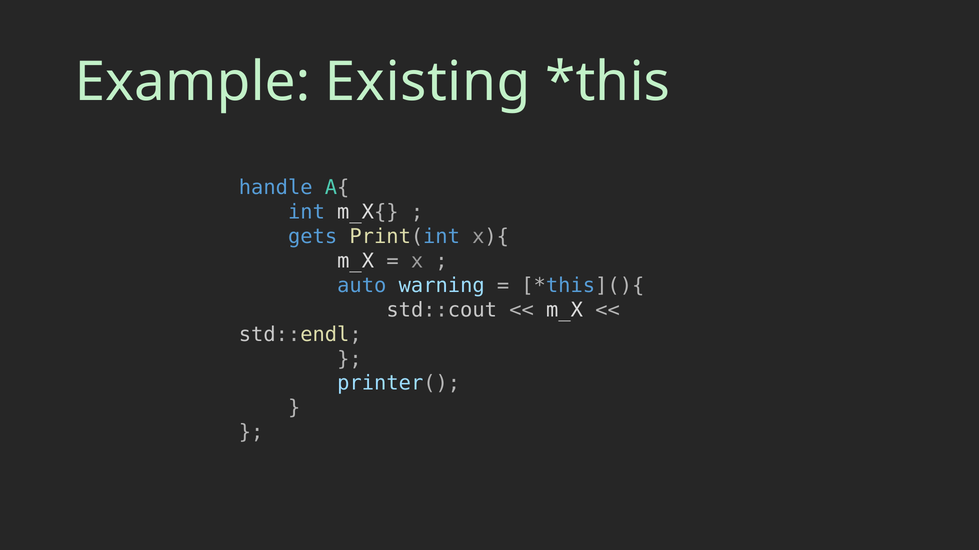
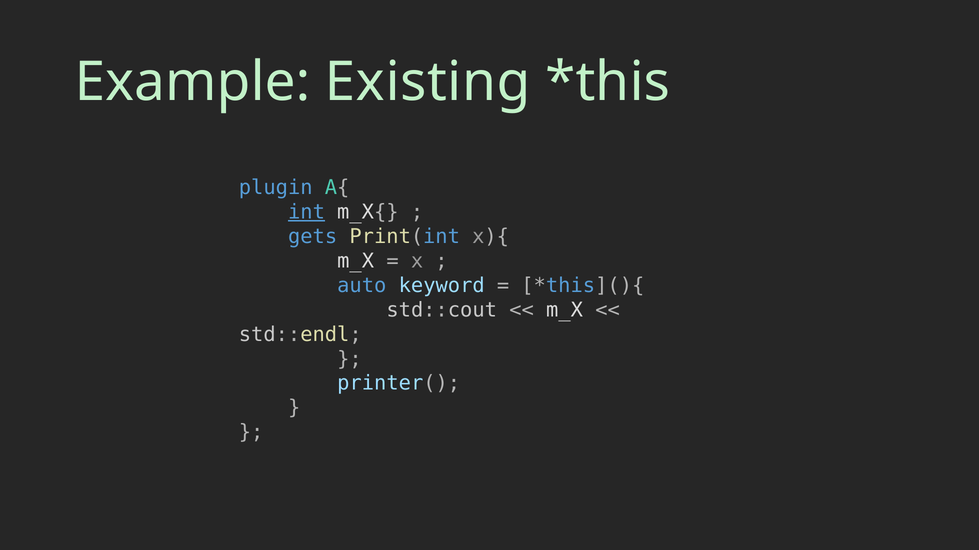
handle: handle -> plugin
int underline: none -> present
warning: warning -> keyword
